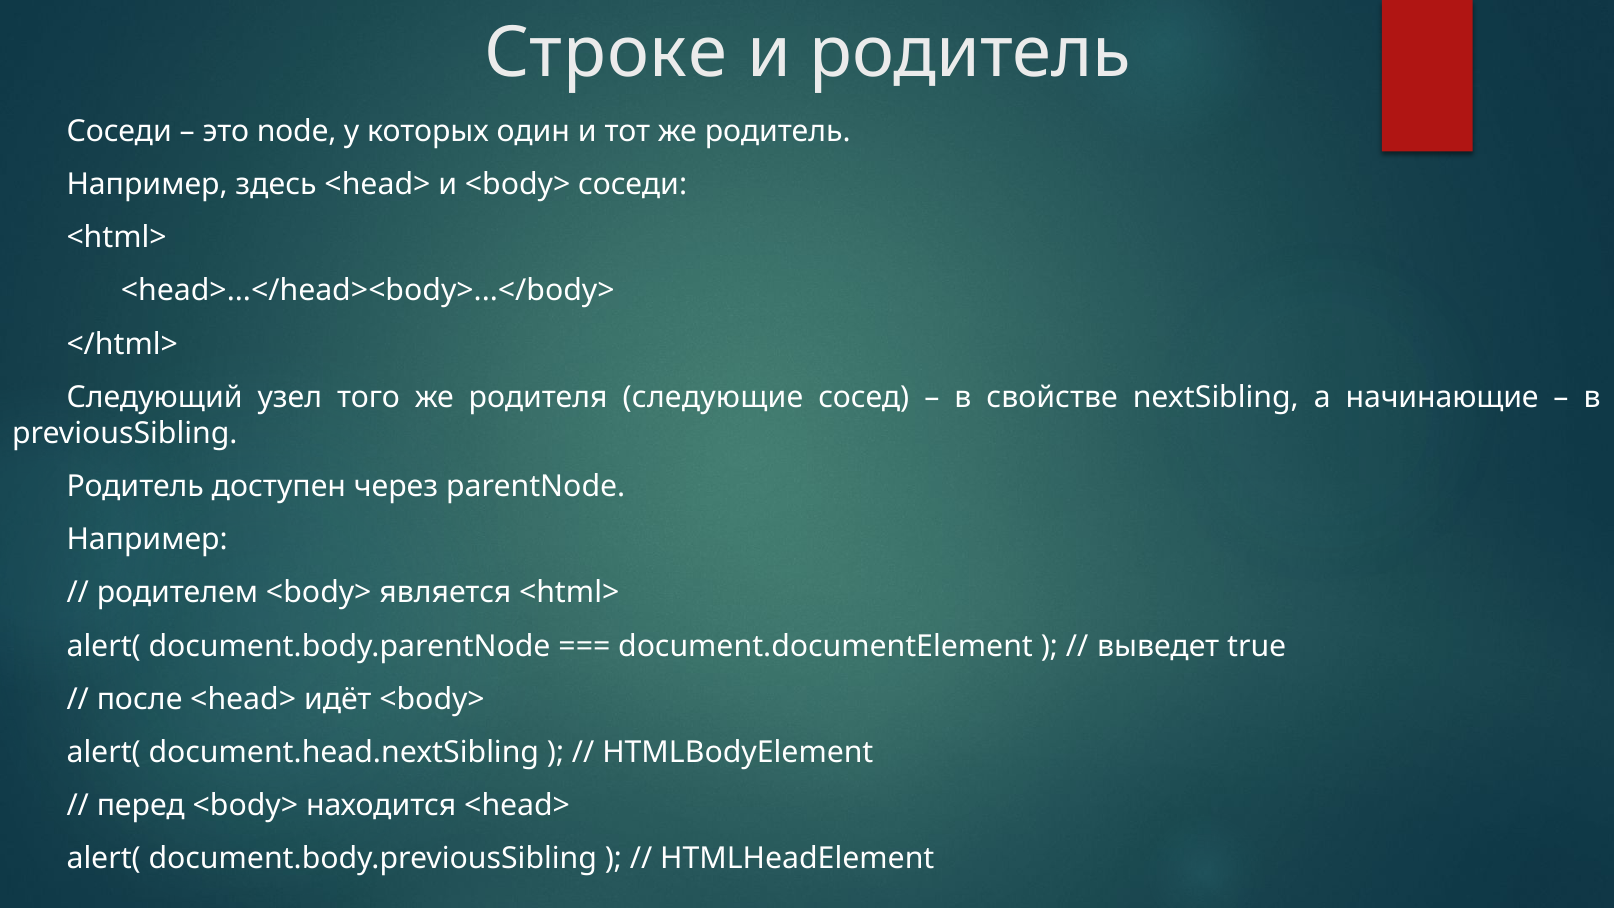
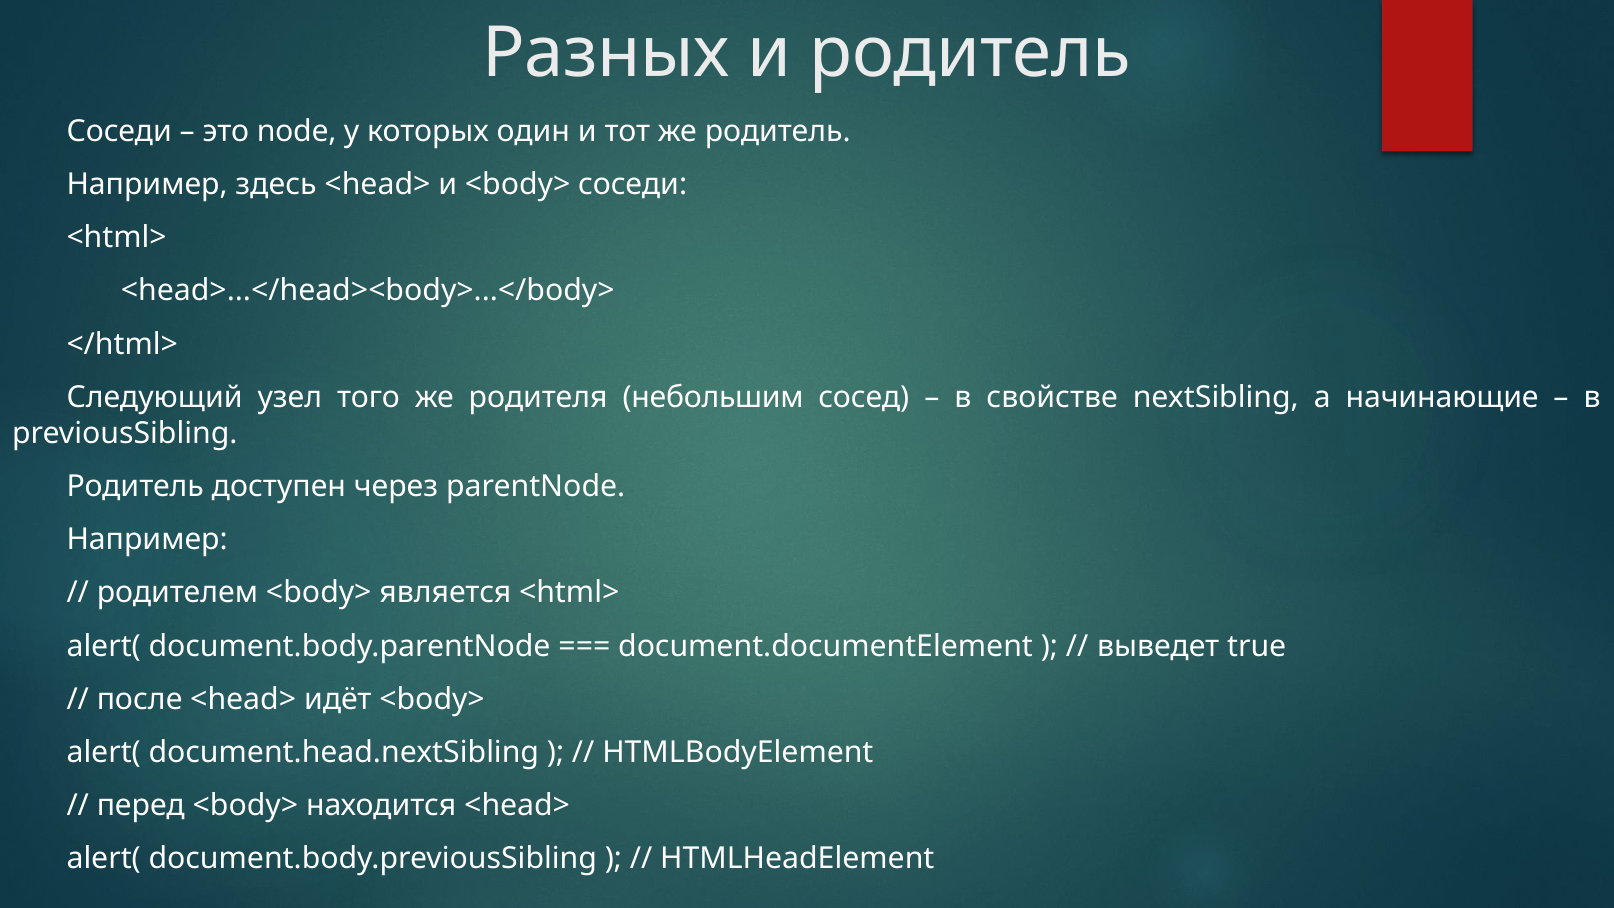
Строке: Строке -> Разных
следующие: следующие -> небольшим
